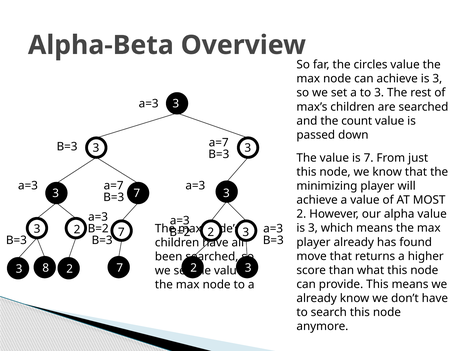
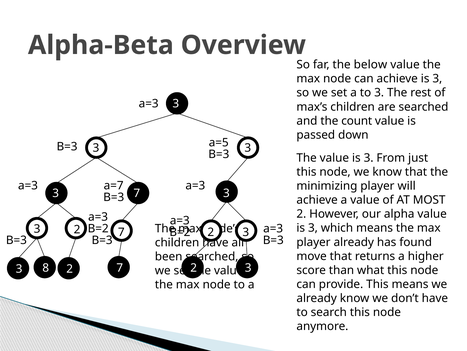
circles: circles -> below
a=7 at (219, 142): a=7 -> a=5
The value is 7: 7 -> 3
